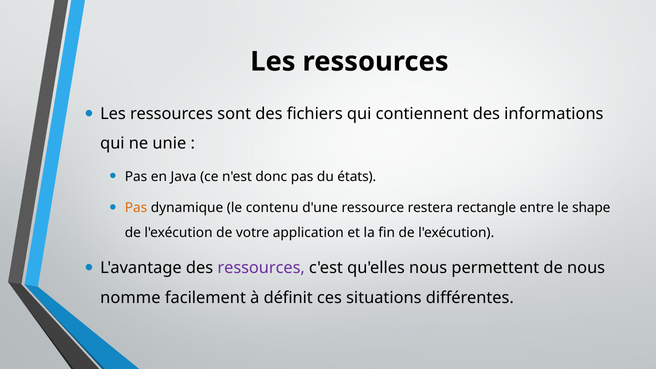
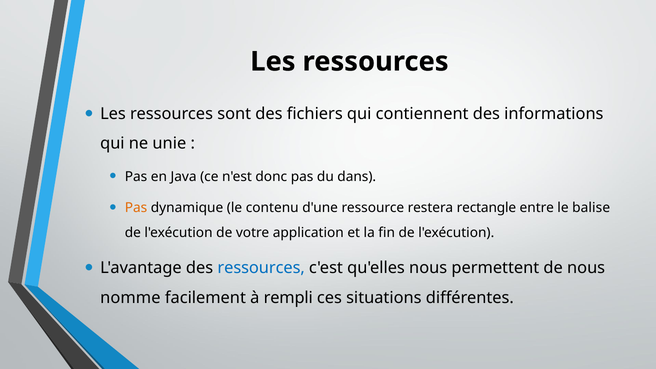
états: états -> dans
shape: shape -> balise
ressources at (261, 268) colour: purple -> blue
définit: définit -> rempli
